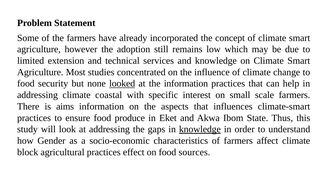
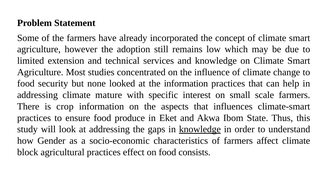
looked underline: present -> none
coastal: coastal -> mature
aims: aims -> crop
sources: sources -> consists
